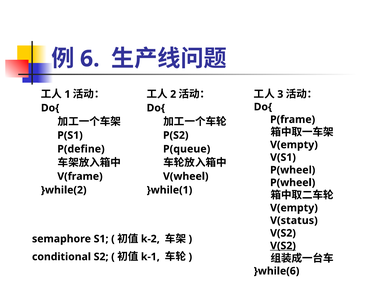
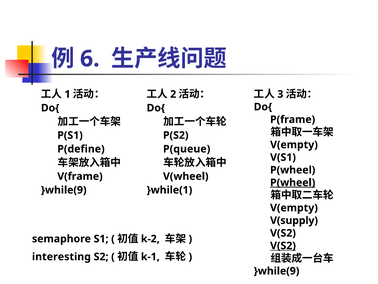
P(wheel at (293, 182) underline: none -> present
}while(2 at (64, 190): }while(2 -> }while(9
V(status: V(status -> V(supply
conditional: conditional -> interesting
}while(6 at (277, 271): }while(6 -> }while(9
